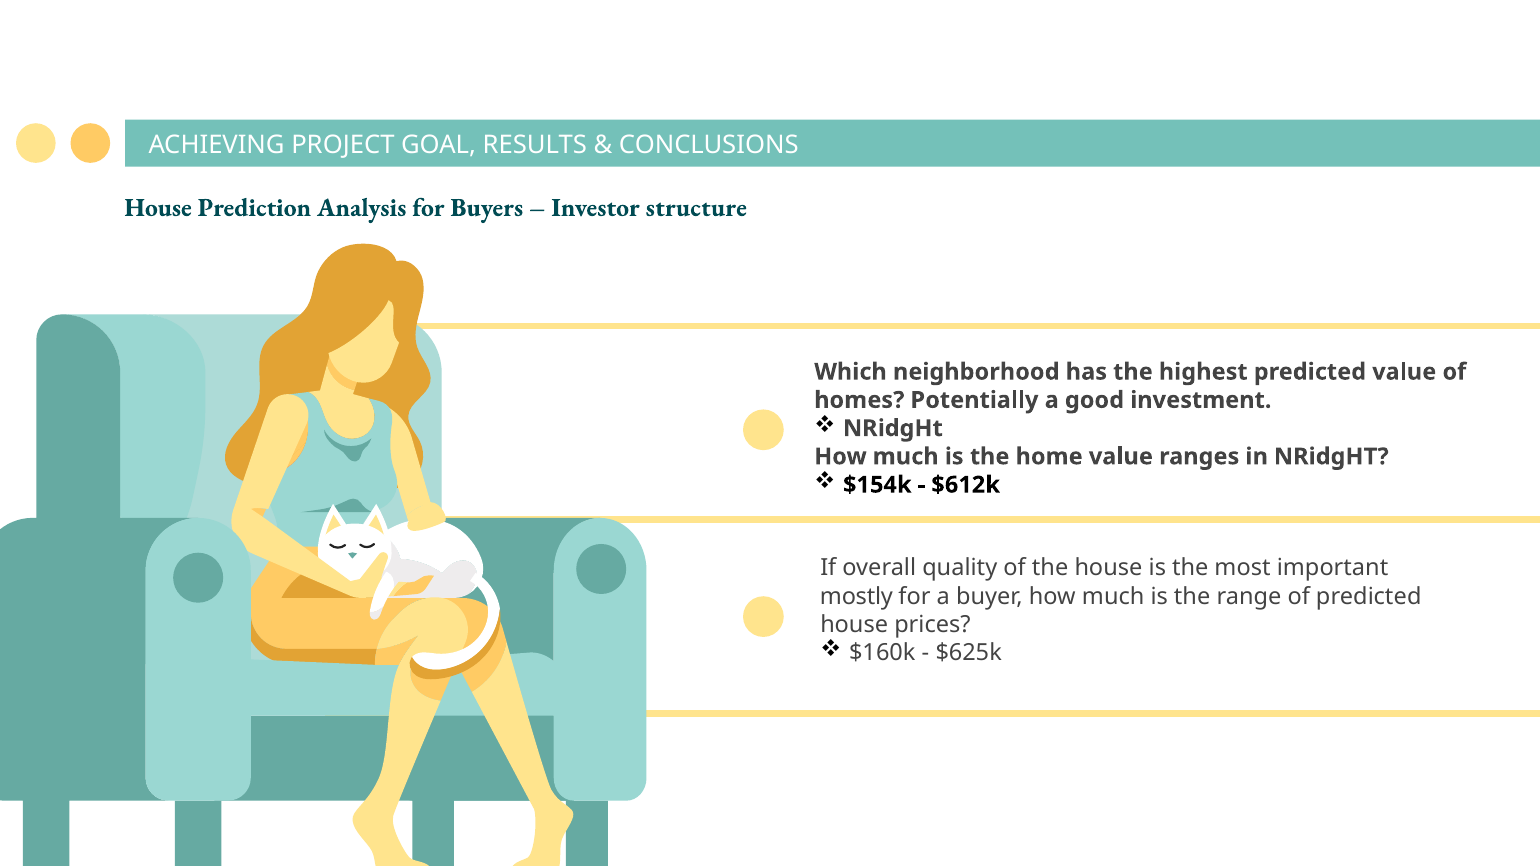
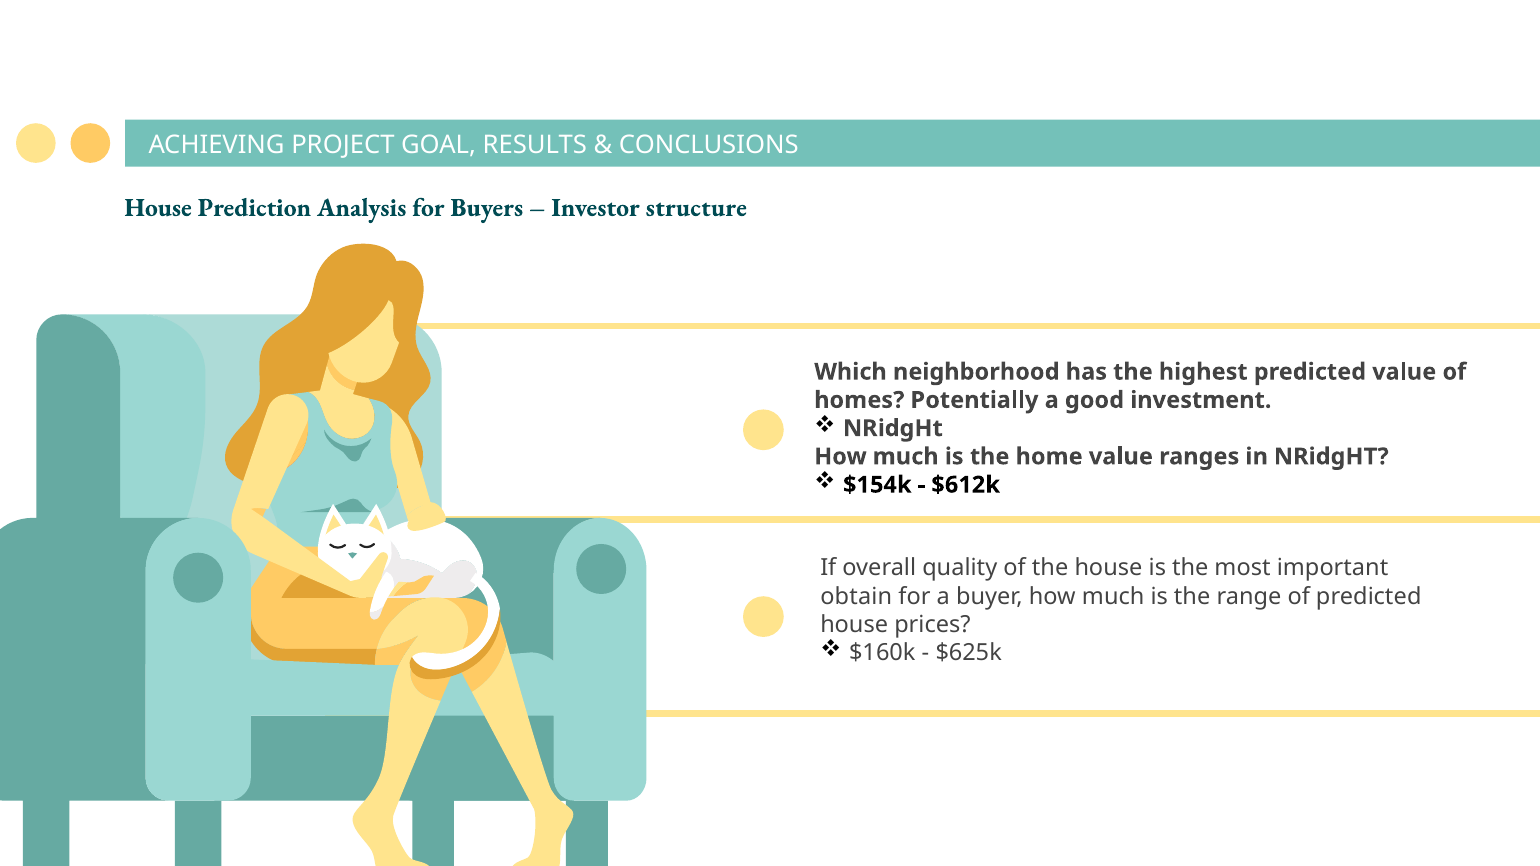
mostly: mostly -> obtain
